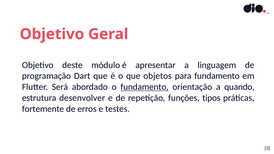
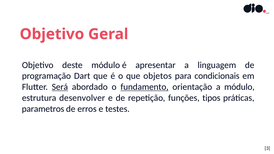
para fundamento: fundamento -> condicionais
Será underline: none -> present
a quando: quando -> módulo
fortemente: fortemente -> parametros
